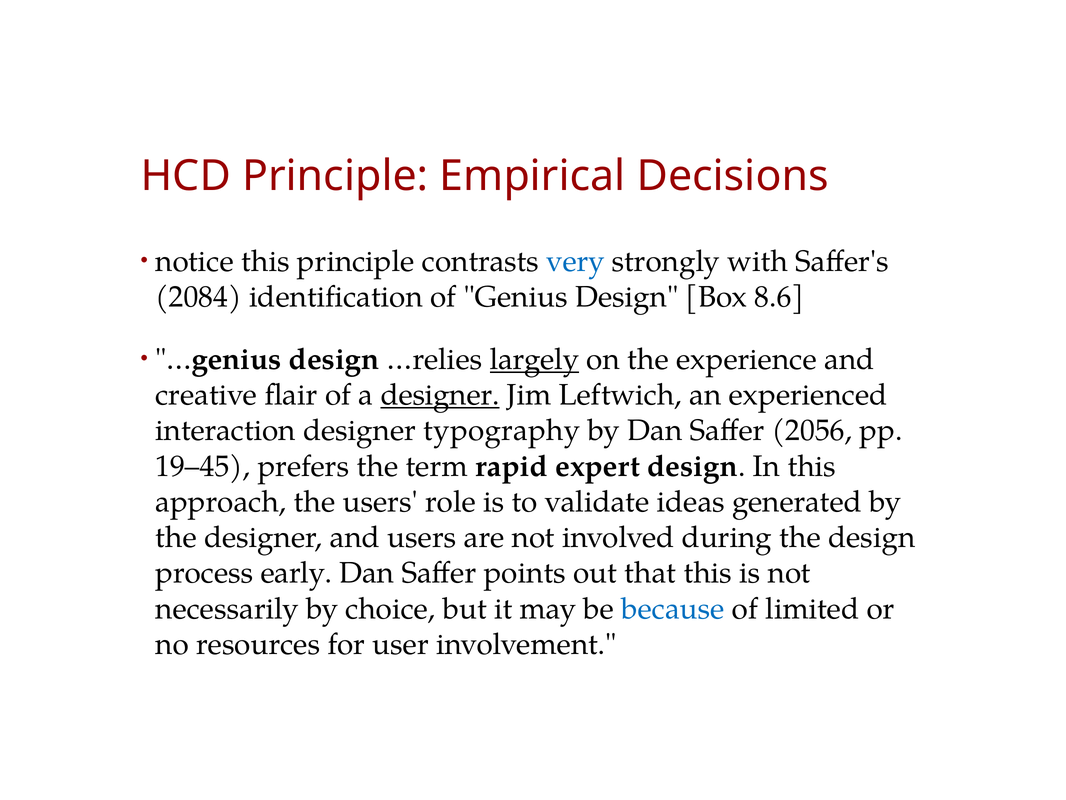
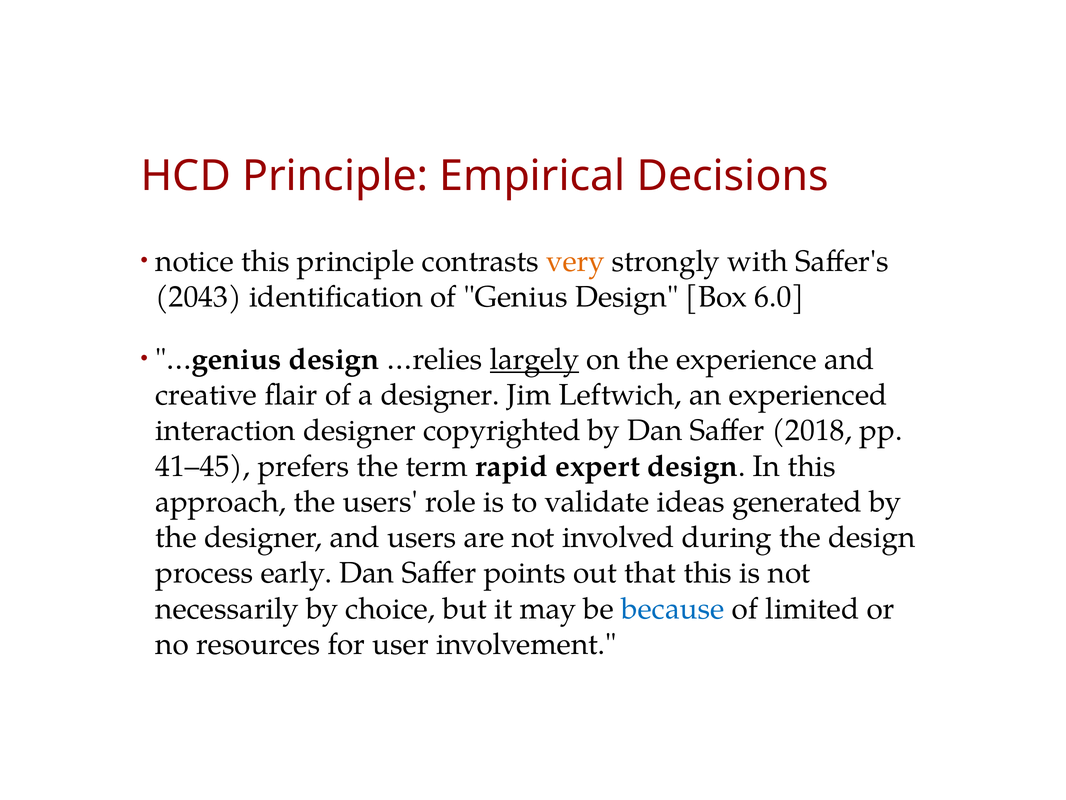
very colour: blue -> orange
2084: 2084 -> 2043
8.6: 8.6 -> 6.0
designer at (440, 395) underline: present -> none
typography: typography -> copyrighted
2056: 2056 -> 2018
19–45: 19–45 -> 41–45
